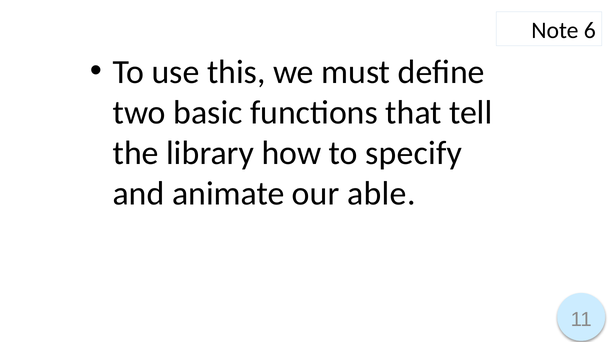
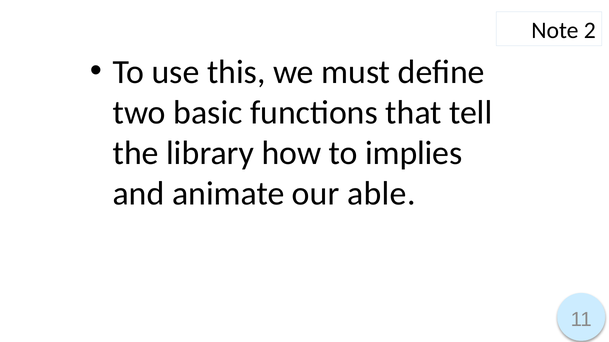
6: 6 -> 2
specify: specify -> implies
